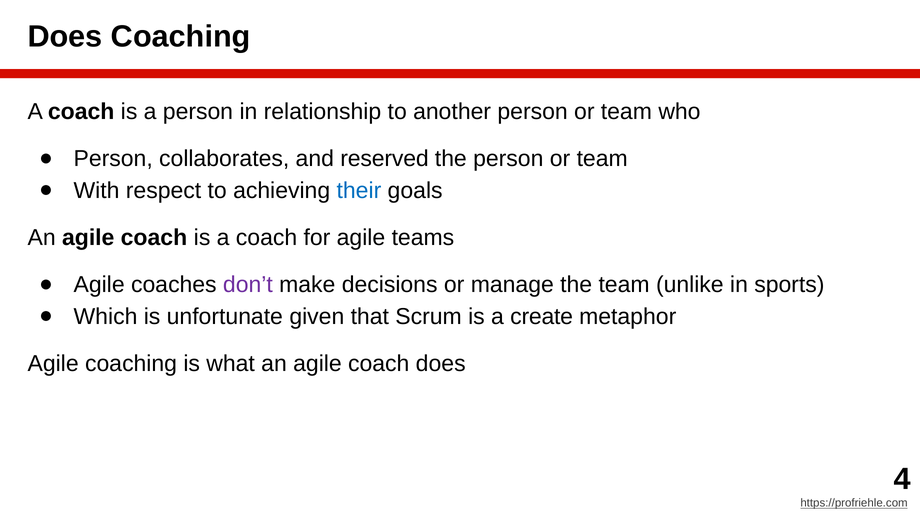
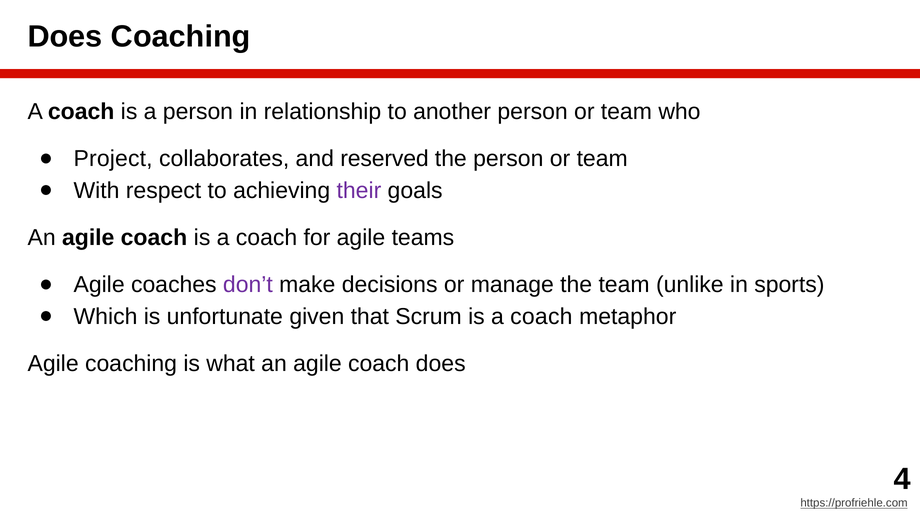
Person at (113, 159): Person -> Project
their colour: blue -> purple
Scrum is a create: create -> coach
